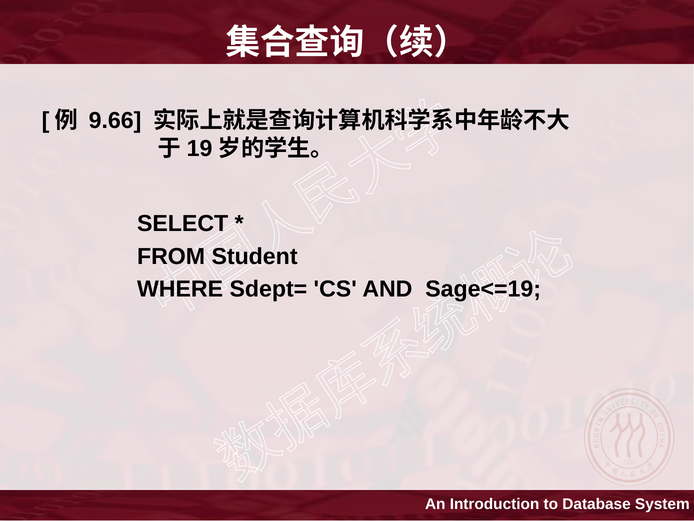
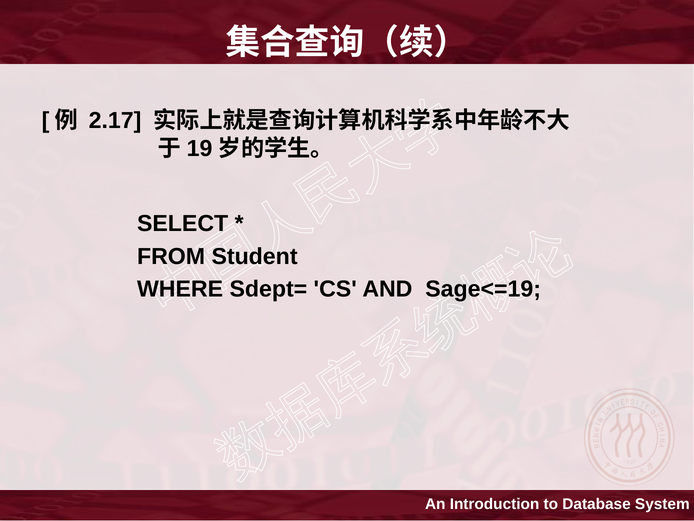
9.66: 9.66 -> 2.17
